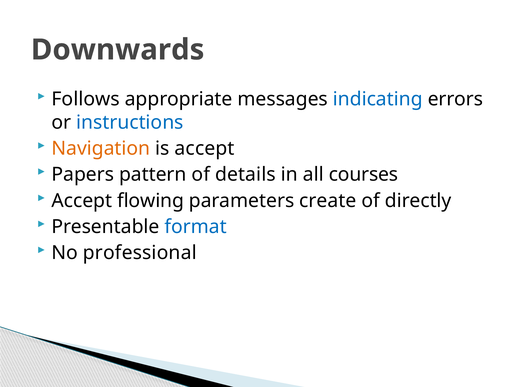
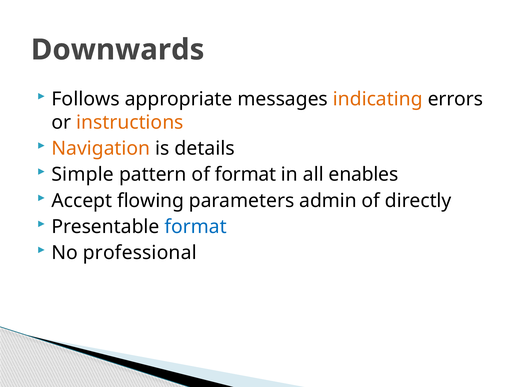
indicating colour: blue -> orange
instructions colour: blue -> orange
is accept: accept -> details
Papers: Papers -> Simple
of details: details -> format
courses: courses -> enables
create: create -> admin
